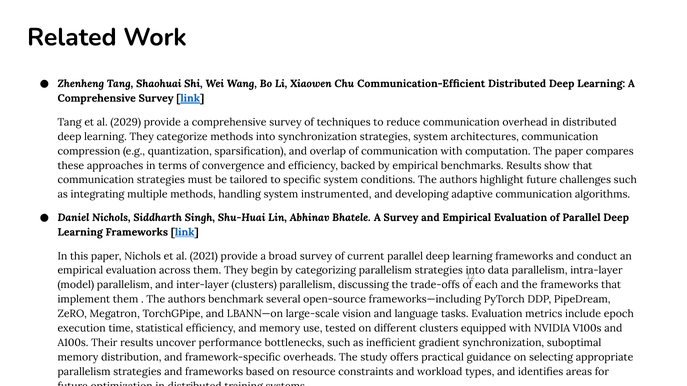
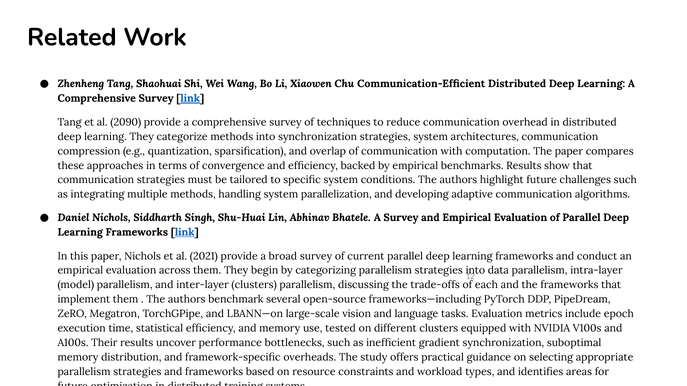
2029: 2029 -> 2090
instrumented: instrumented -> parallelization
